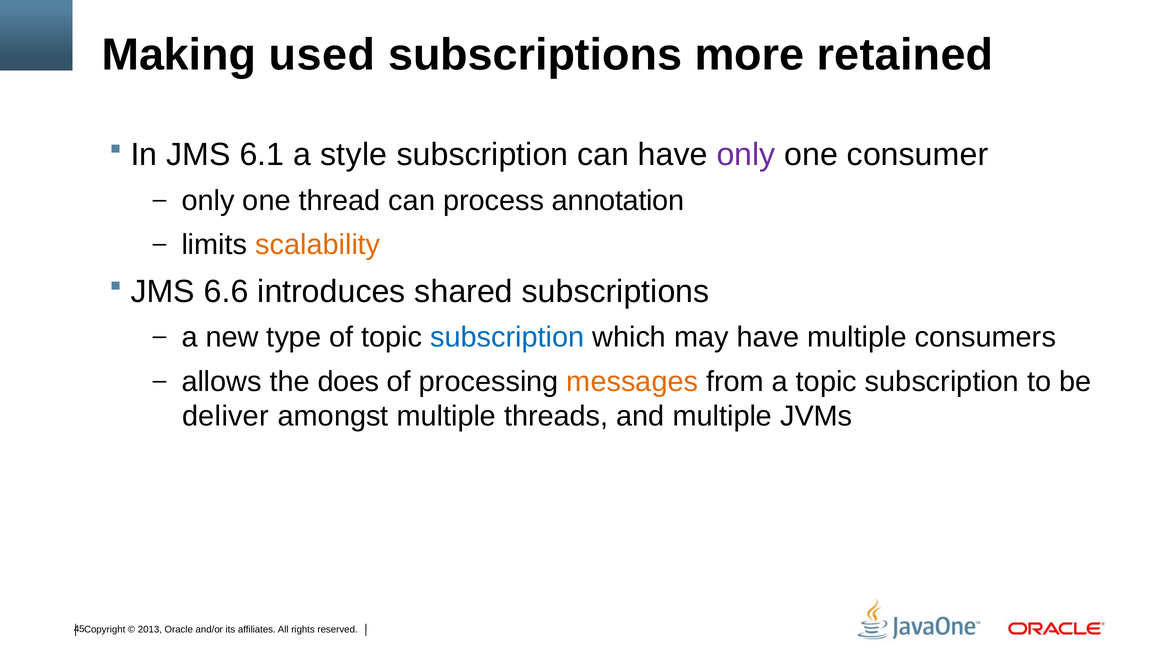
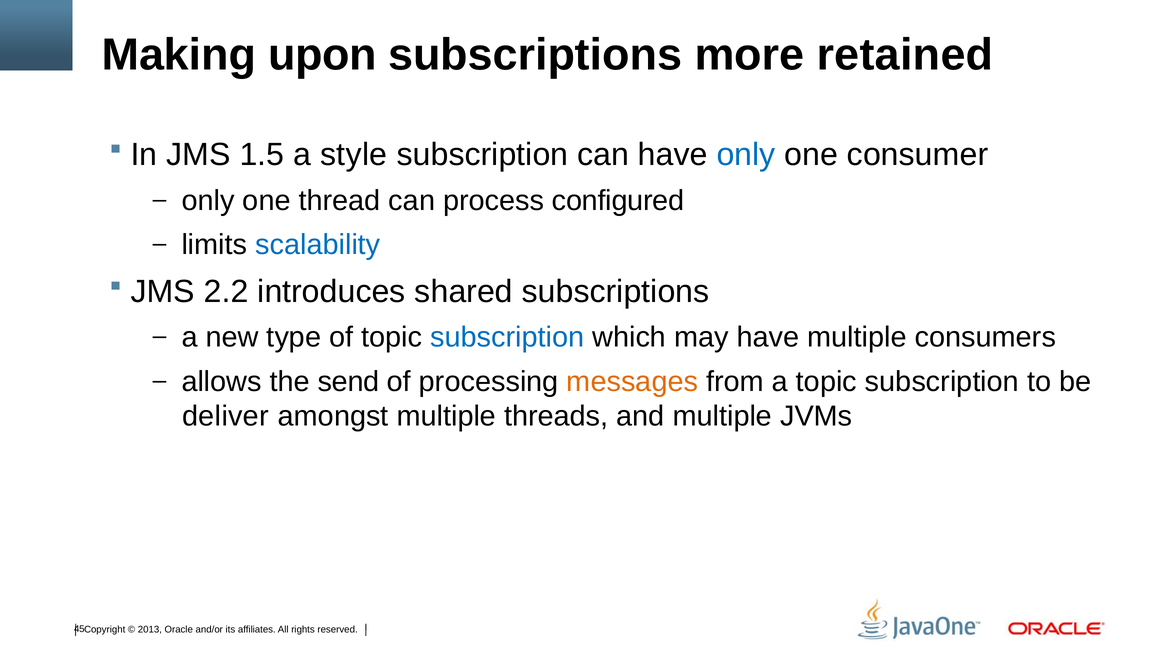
used: used -> upon
6.1: 6.1 -> 1.5
only at (746, 155) colour: purple -> blue
annotation: annotation -> configured
scalability colour: orange -> blue
6.6: 6.6 -> 2.2
does: does -> send
